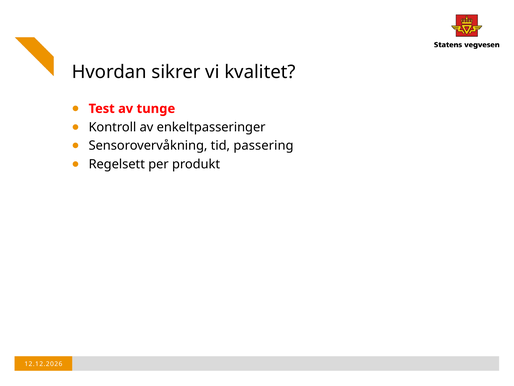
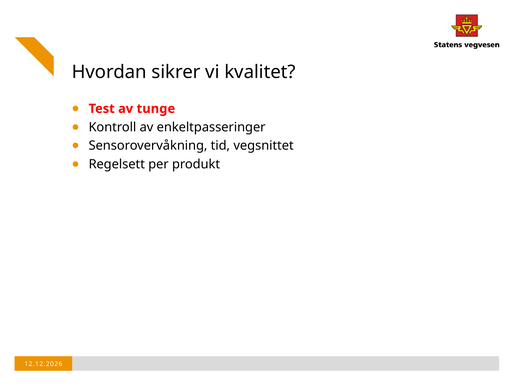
passering: passering -> vegsnittet
